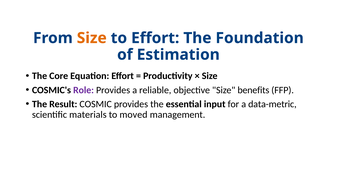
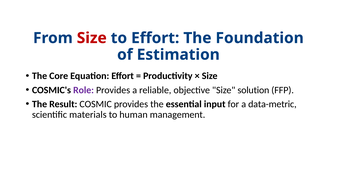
Size at (92, 38) colour: orange -> red
benefits: benefits -> solution
moved: moved -> human
